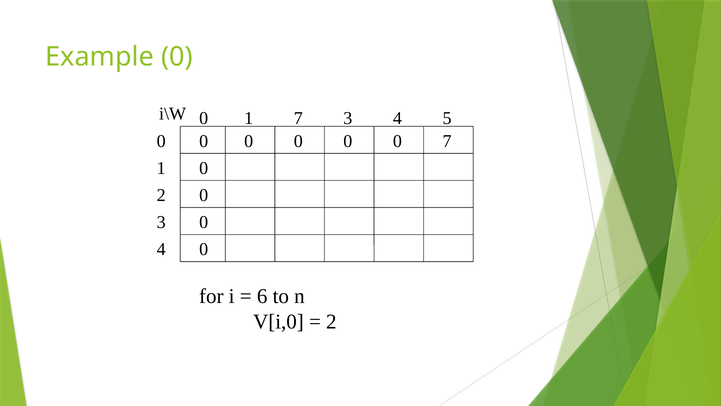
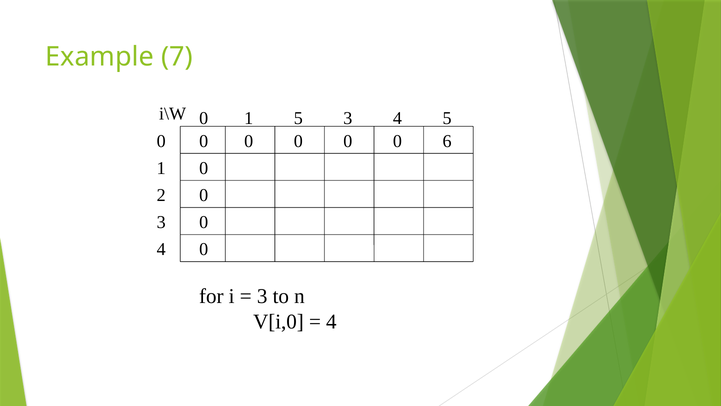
Example 0: 0 -> 7
1 7: 7 -> 5
0 7: 7 -> 6
6 at (262, 296): 6 -> 3
2 at (331, 321): 2 -> 4
